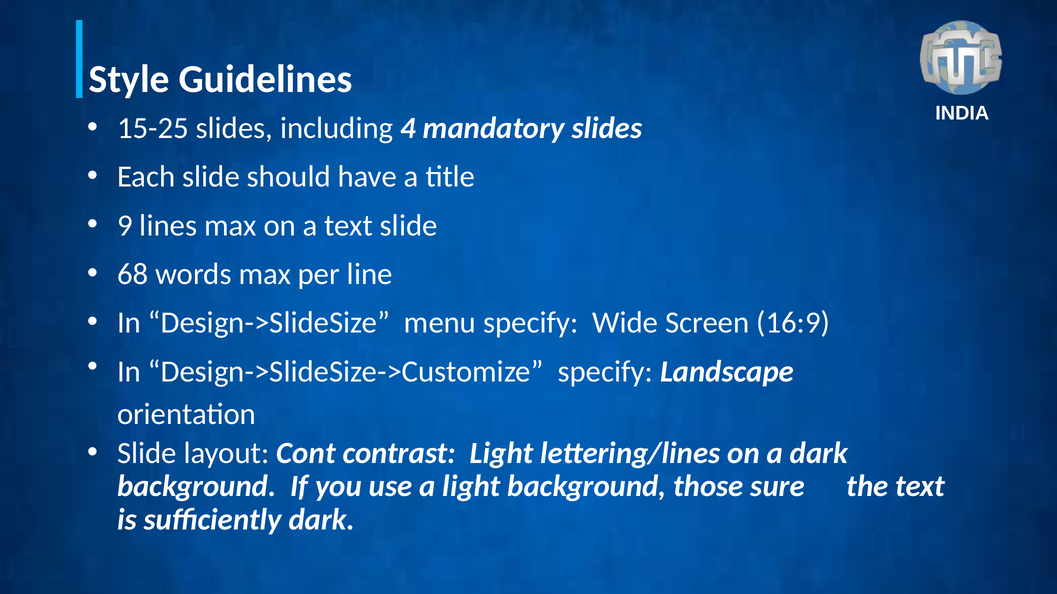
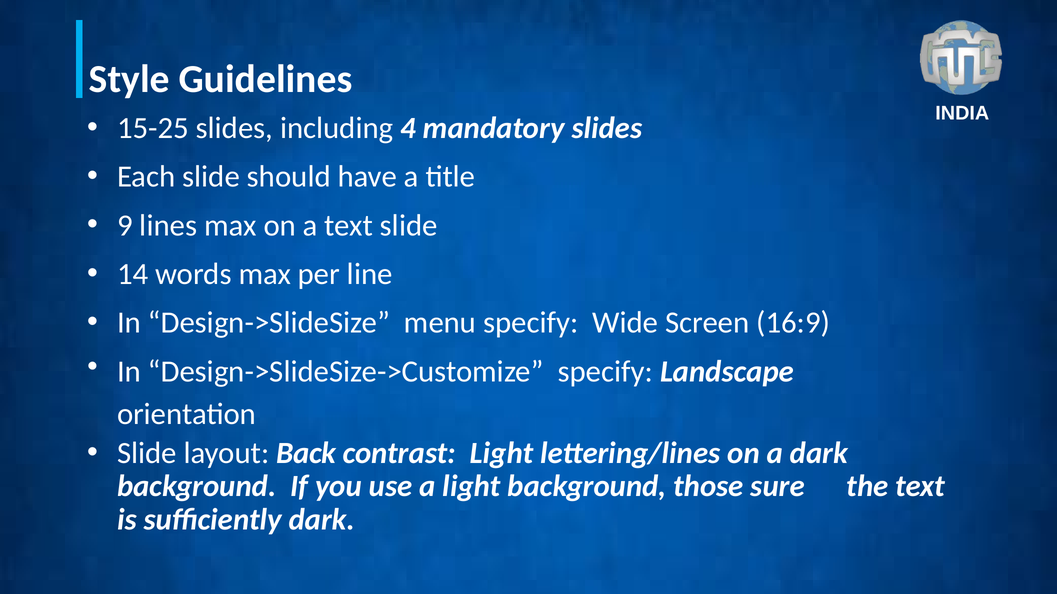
68: 68 -> 14
Cont: Cont -> Back
